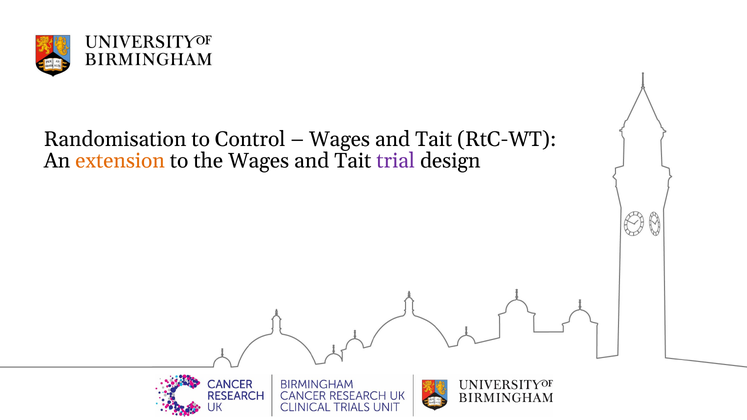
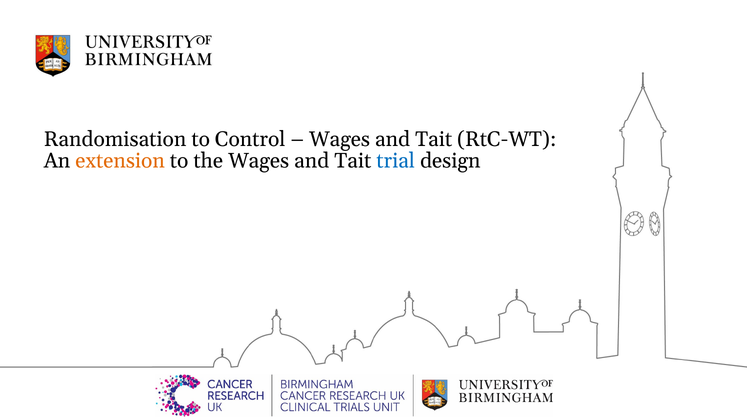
trial colour: purple -> blue
